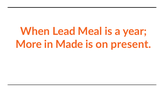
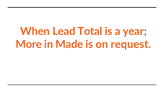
Meal: Meal -> Total
present: present -> request
